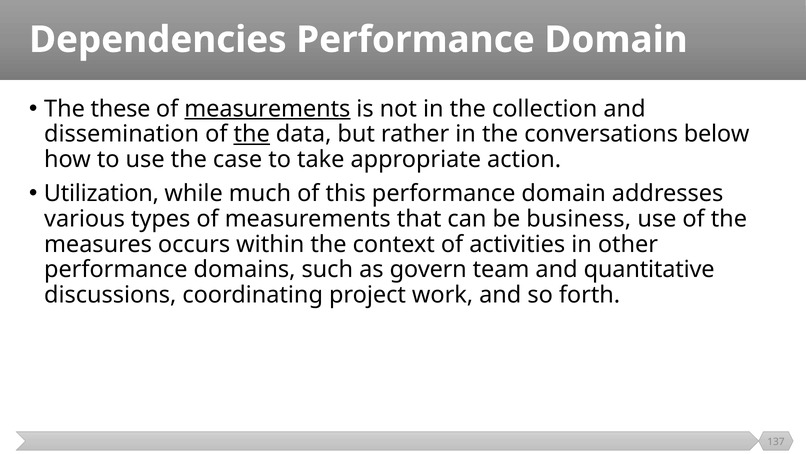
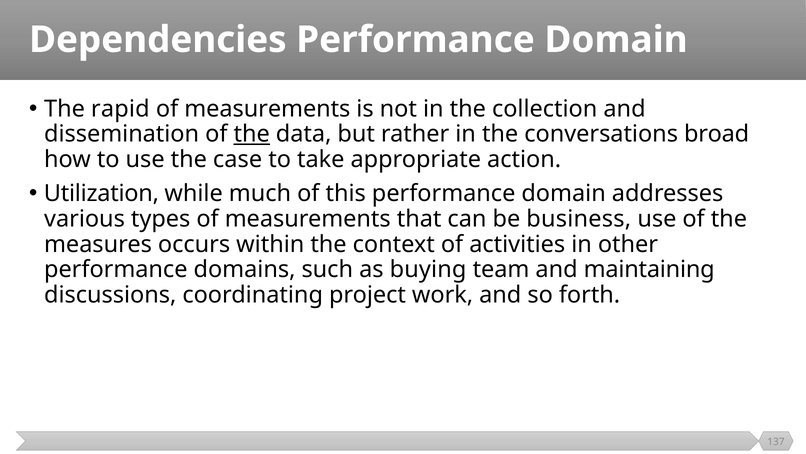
these: these -> rapid
measurements at (267, 109) underline: present -> none
below: below -> broad
govern: govern -> buying
quantitative: quantitative -> maintaining
